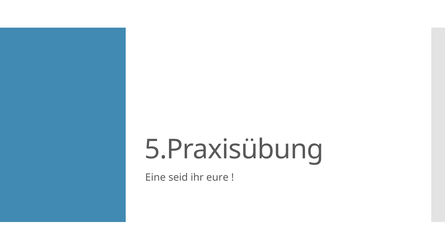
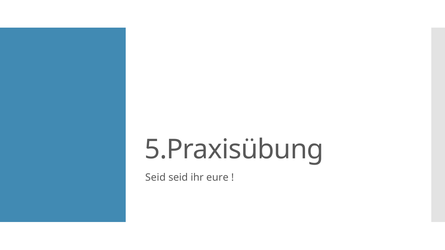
Eine at (155, 178): Eine -> Seid
